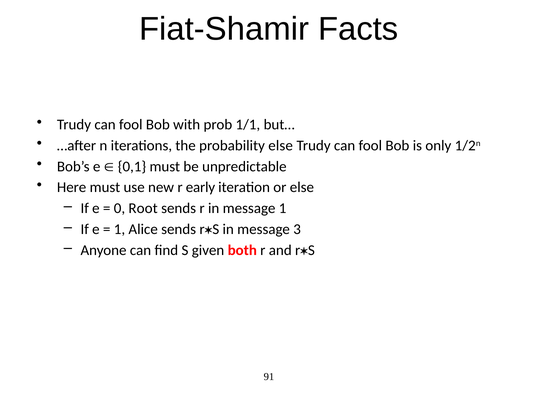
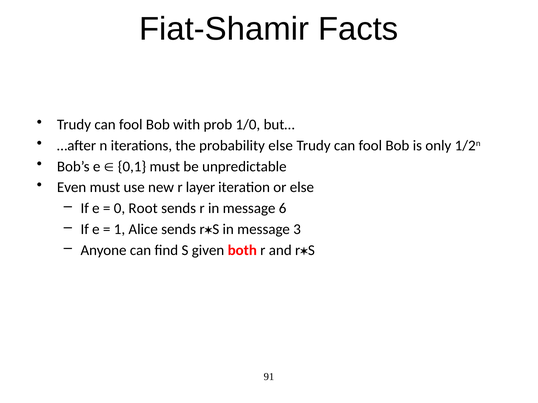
1/1: 1/1 -> 1/0
Here: Here -> Even
early: early -> layer
message 1: 1 -> 6
